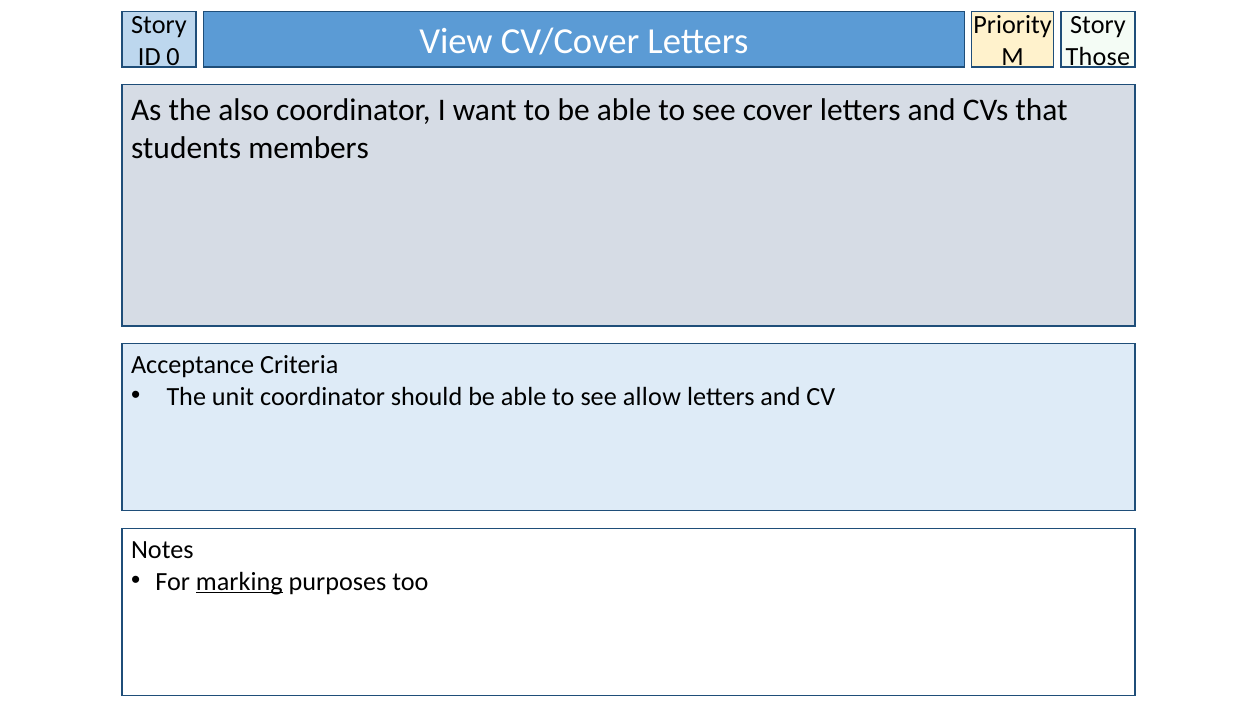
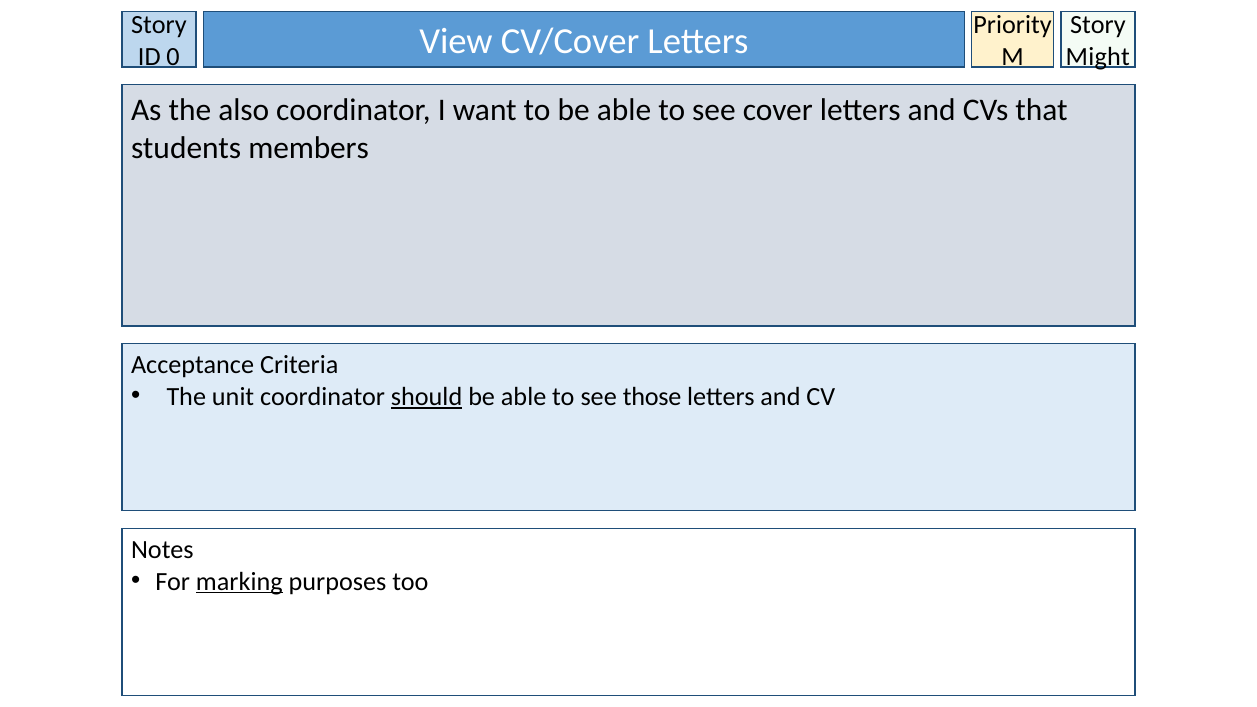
Those: Those -> Might
should underline: none -> present
allow: allow -> those
